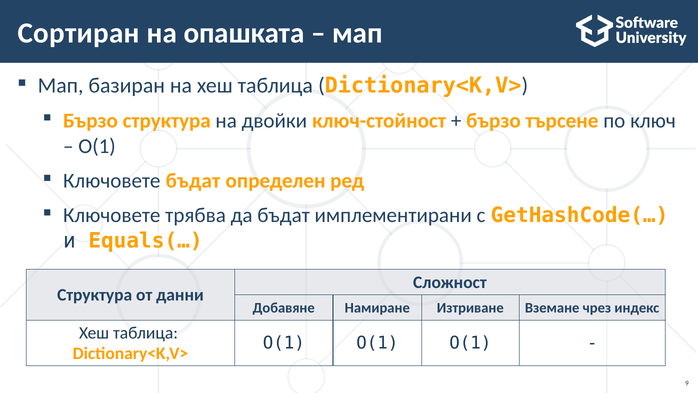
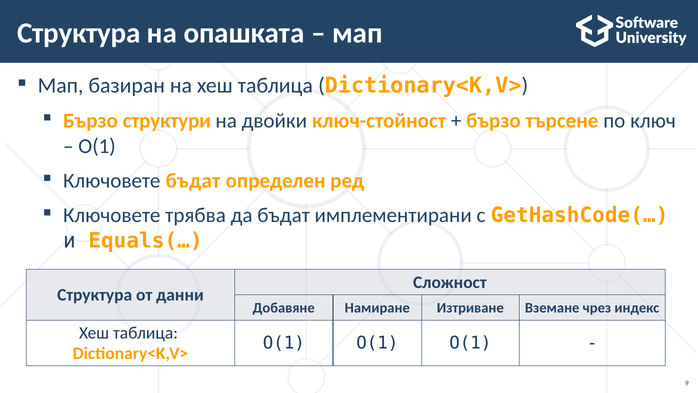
Сортиран at (79, 33): Сортиран -> Структура
Бързо структура: структура -> структури
